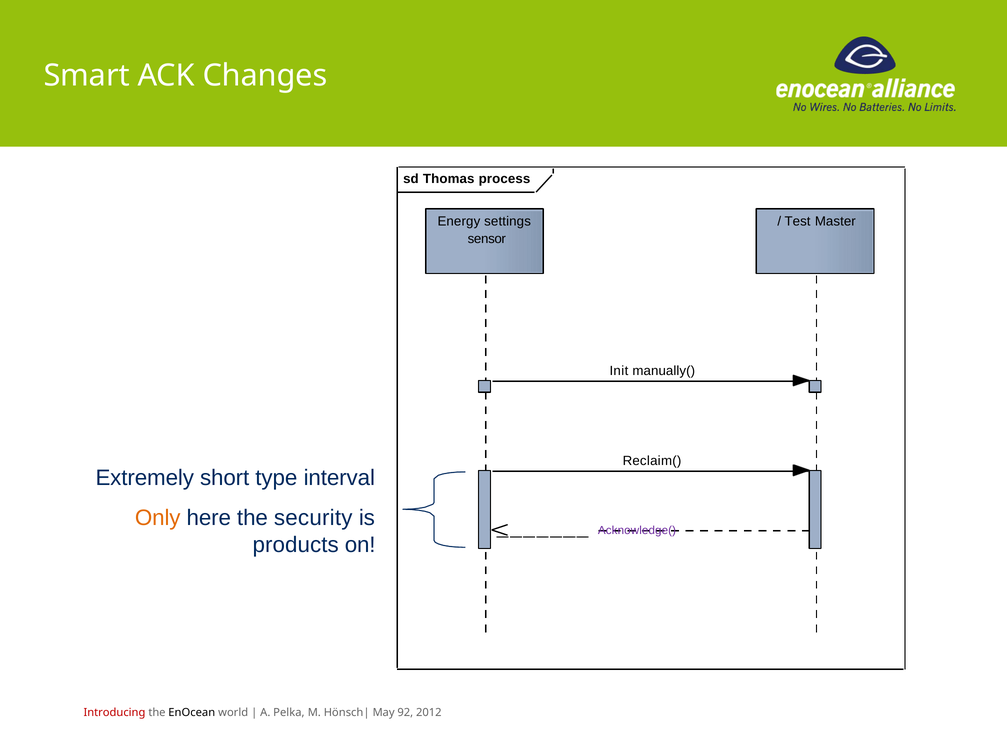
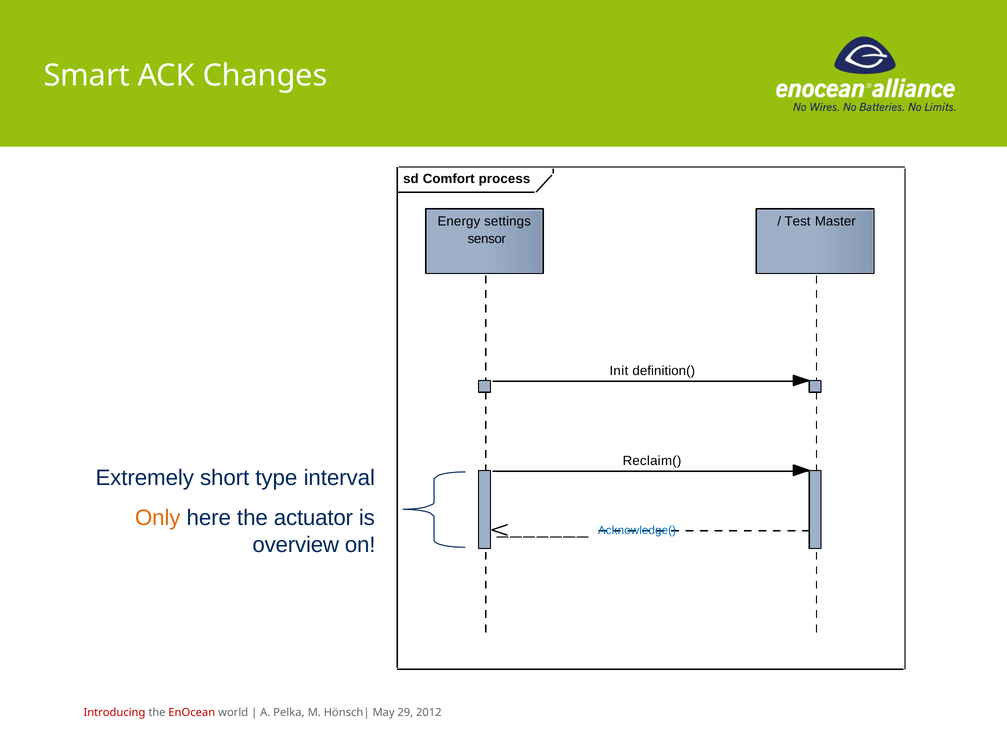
Thomas: Thomas -> Comfort
manually(: manually( -> definition(
security: security -> actuator
Acknowledge( colour: purple -> blue
products: products -> overview
EnOcean colour: black -> red
92: 92 -> 29
